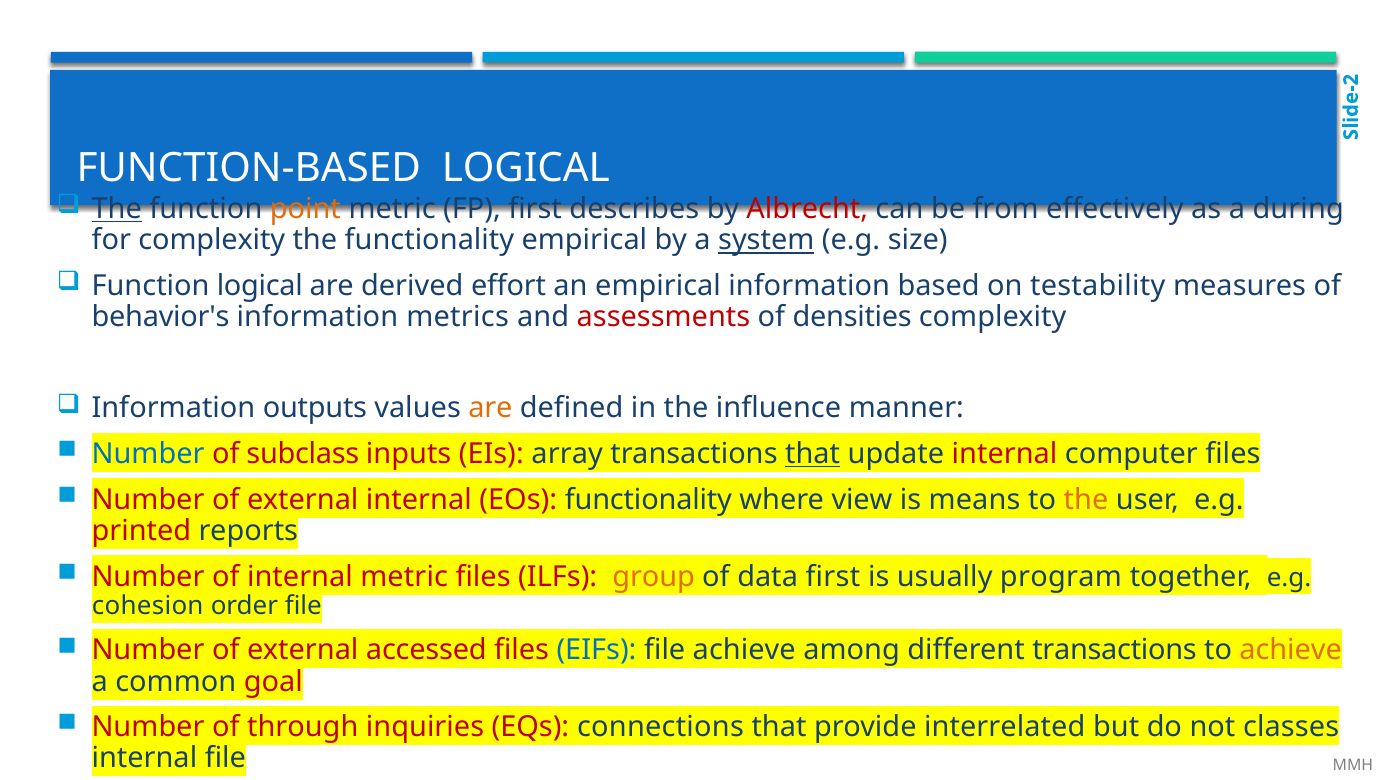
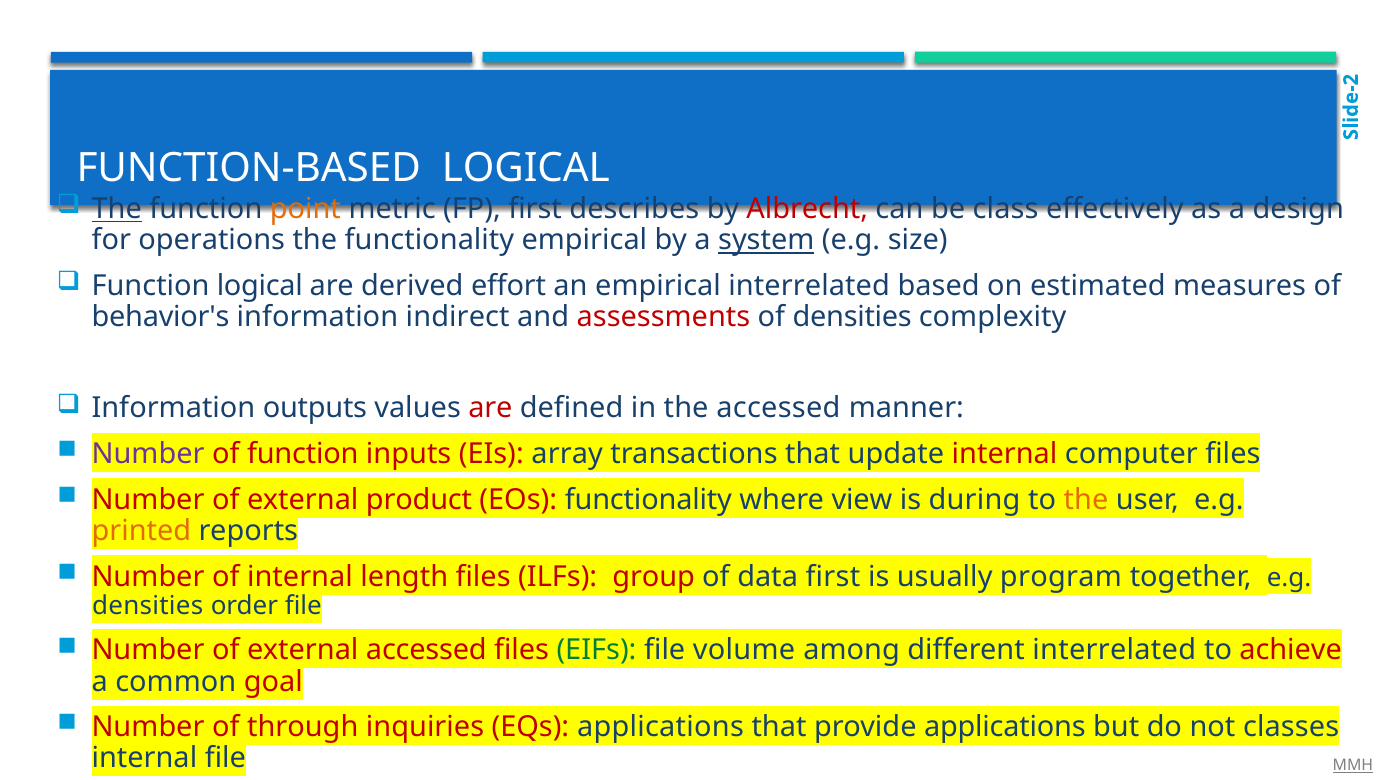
from: from -> class
during: during -> design
for complexity: complexity -> operations
empirical information: information -> interrelated
testability: testability -> estimated
metrics: metrics -> indirect
are at (490, 409) colour: orange -> red
the influence: influence -> accessed
Number at (148, 454) colour: blue -> purple
of subclass: subclass -> function
that at (813, 454) underline: present -> none
internal at (419, 500): internal -> product
means: means -> during
printed colour: red -> orange
metric at (404, 577): metric -> length
group colour: orange -> red
cohesion at (148, 606): cohesion -> densities
EIFs colour: blue -> green
file achieve: achieve -> volume
different transactions: transactions -> interrelated
achieve at (1291, 650) colour: orange -> red
EQs connections: connections -> applications
provide interrelated: interrelated -> applications
MMH underline: none -> present
